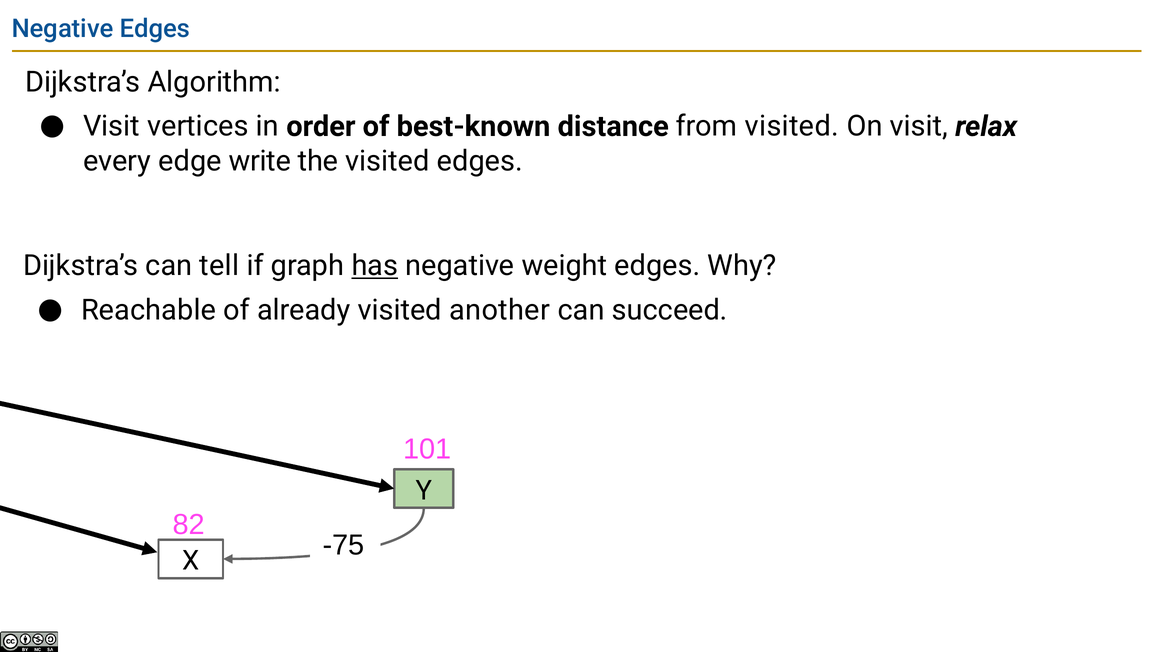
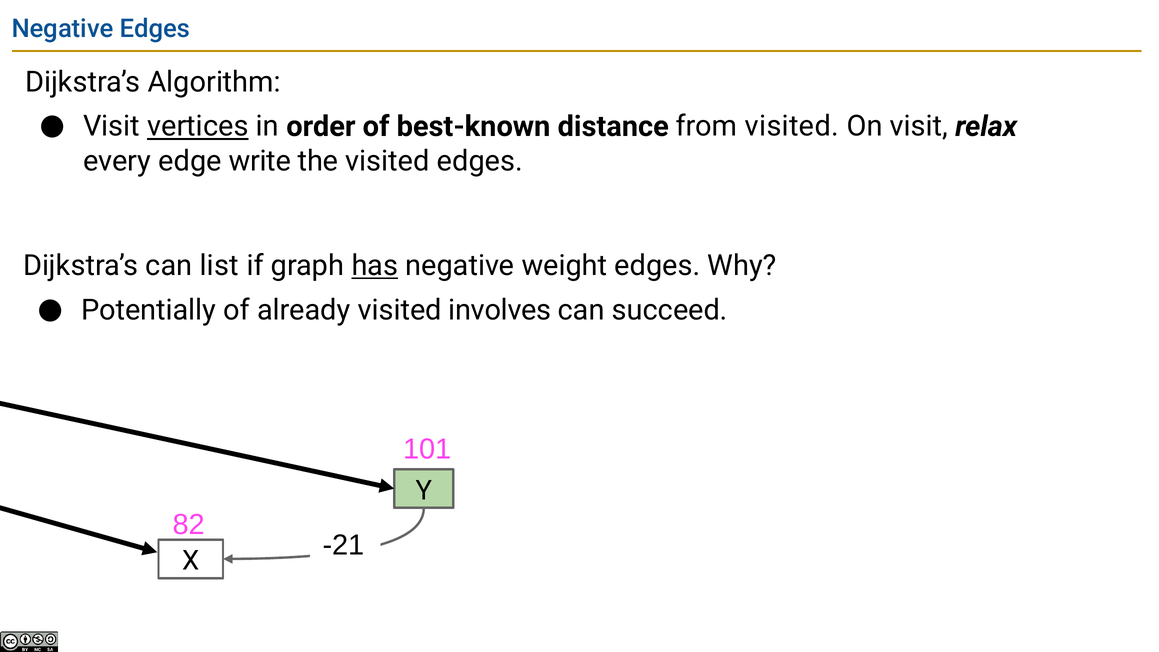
vertices underline: none -> present
tell: tell -> list
Reachable: Reachable -> Potentially
another: another -> involves
-75: -75 -> -21
